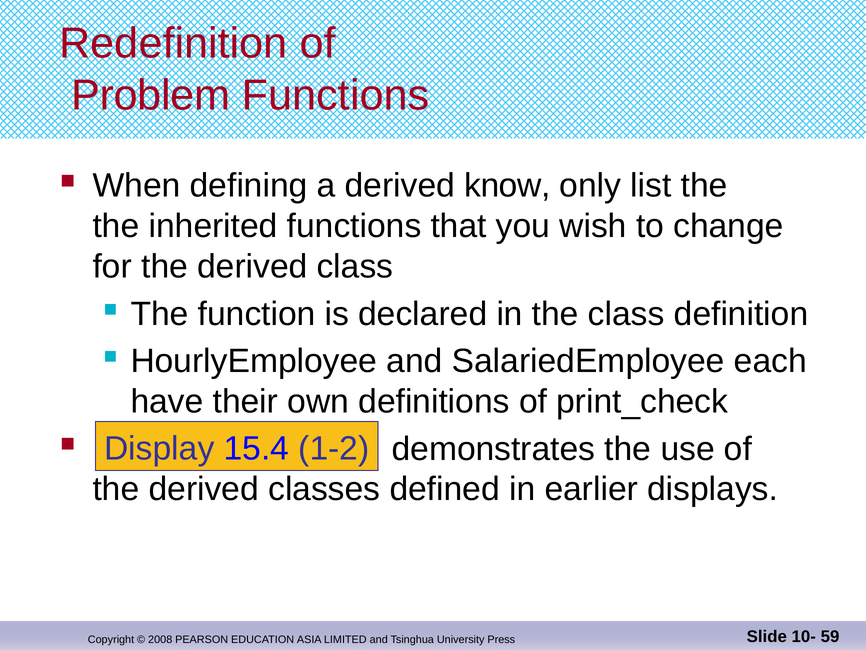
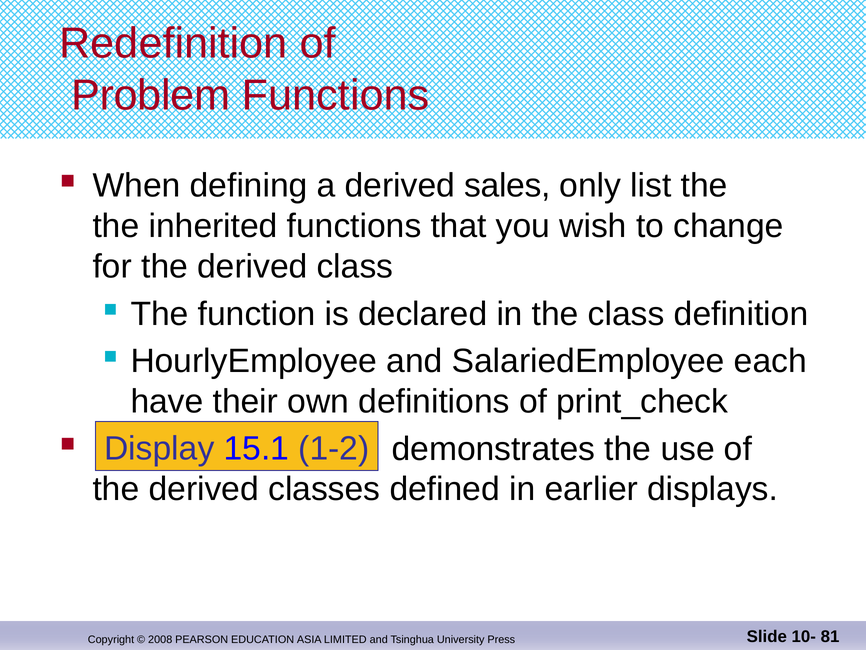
know: know -> sales
15.4: 15.4 -> 15.1
59: 59 -> 81
